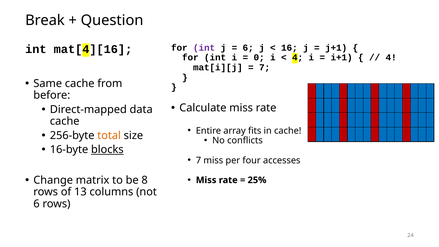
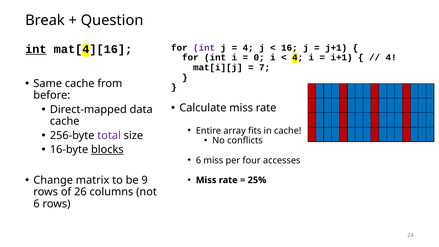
6 at (248, 48): 6 -> 4
int at (36, 49) underline: none -> present
total colour: orange -> purple
7 at (198, 160): 7 -> 6
8: 8 -> 9
13: 13 -> 26
